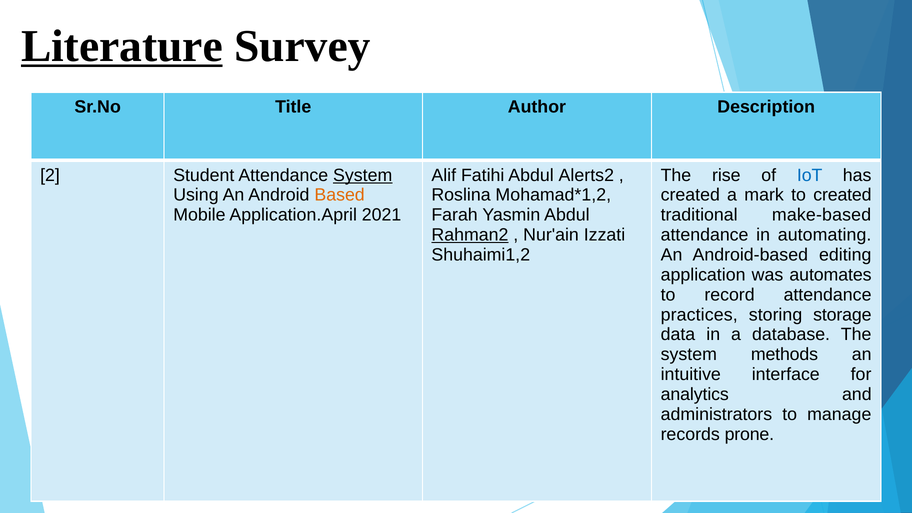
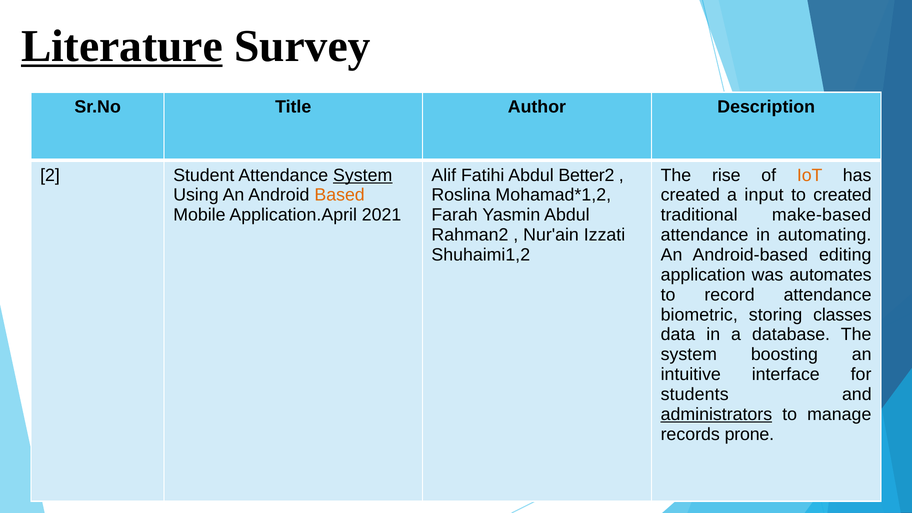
Alerts2: Alerts2 -> Better2
IoT colour: blue -> orange
mark: mark -> input
Rahman2 underline: present -> none
practices: practices -> biometric
storage: storage -> classes
methods: methods -> boosting
analytics: analytics -> students
administrators underline: none -> present
